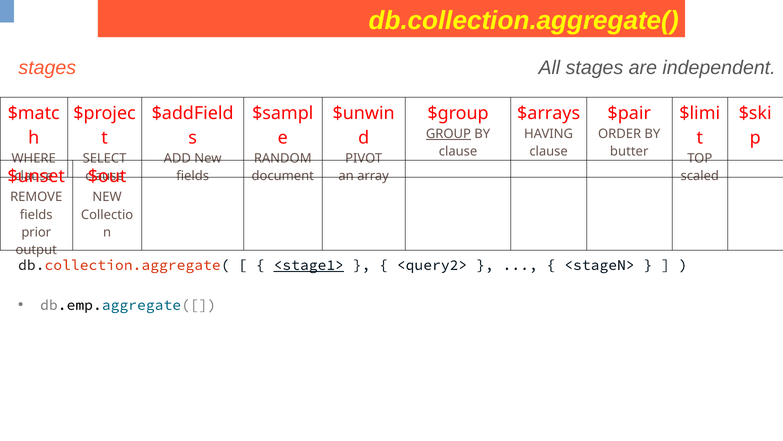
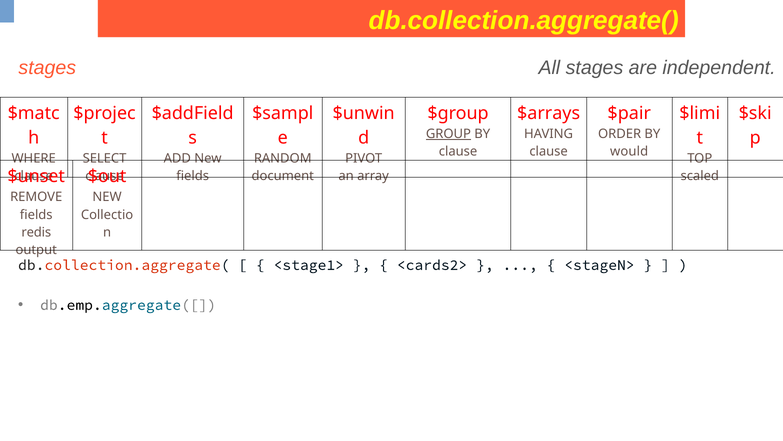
butter: butter -> would
prior: prior -> redis
<stage1> underline: present -> none
<query2>: <query2> -> <cards2>
